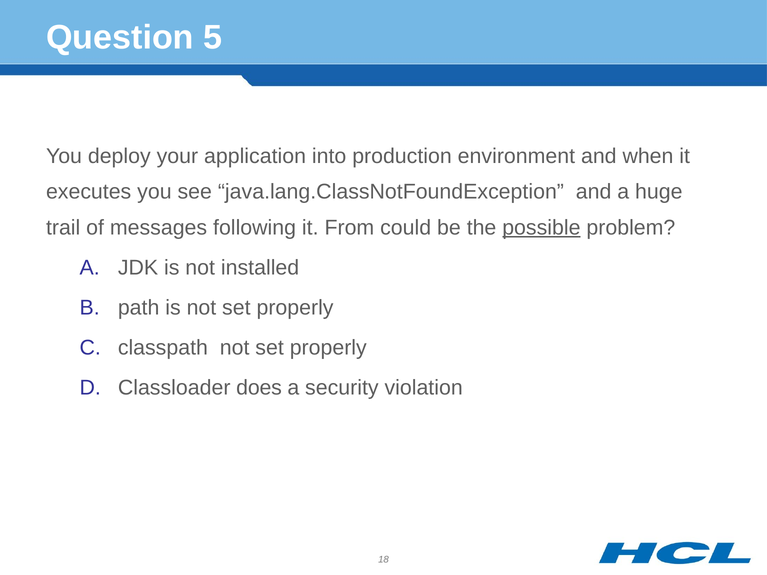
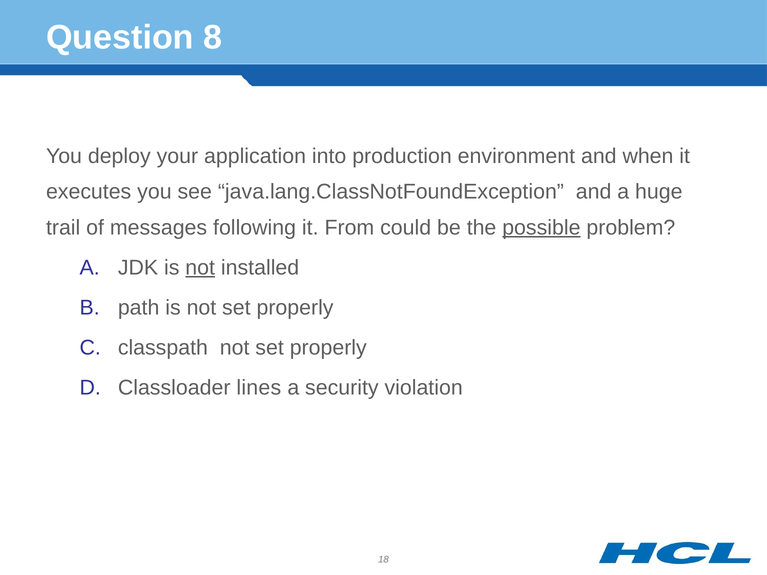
5: 5 -> 8
not at (200, 268) underline: none -> present
does: does -> lines
